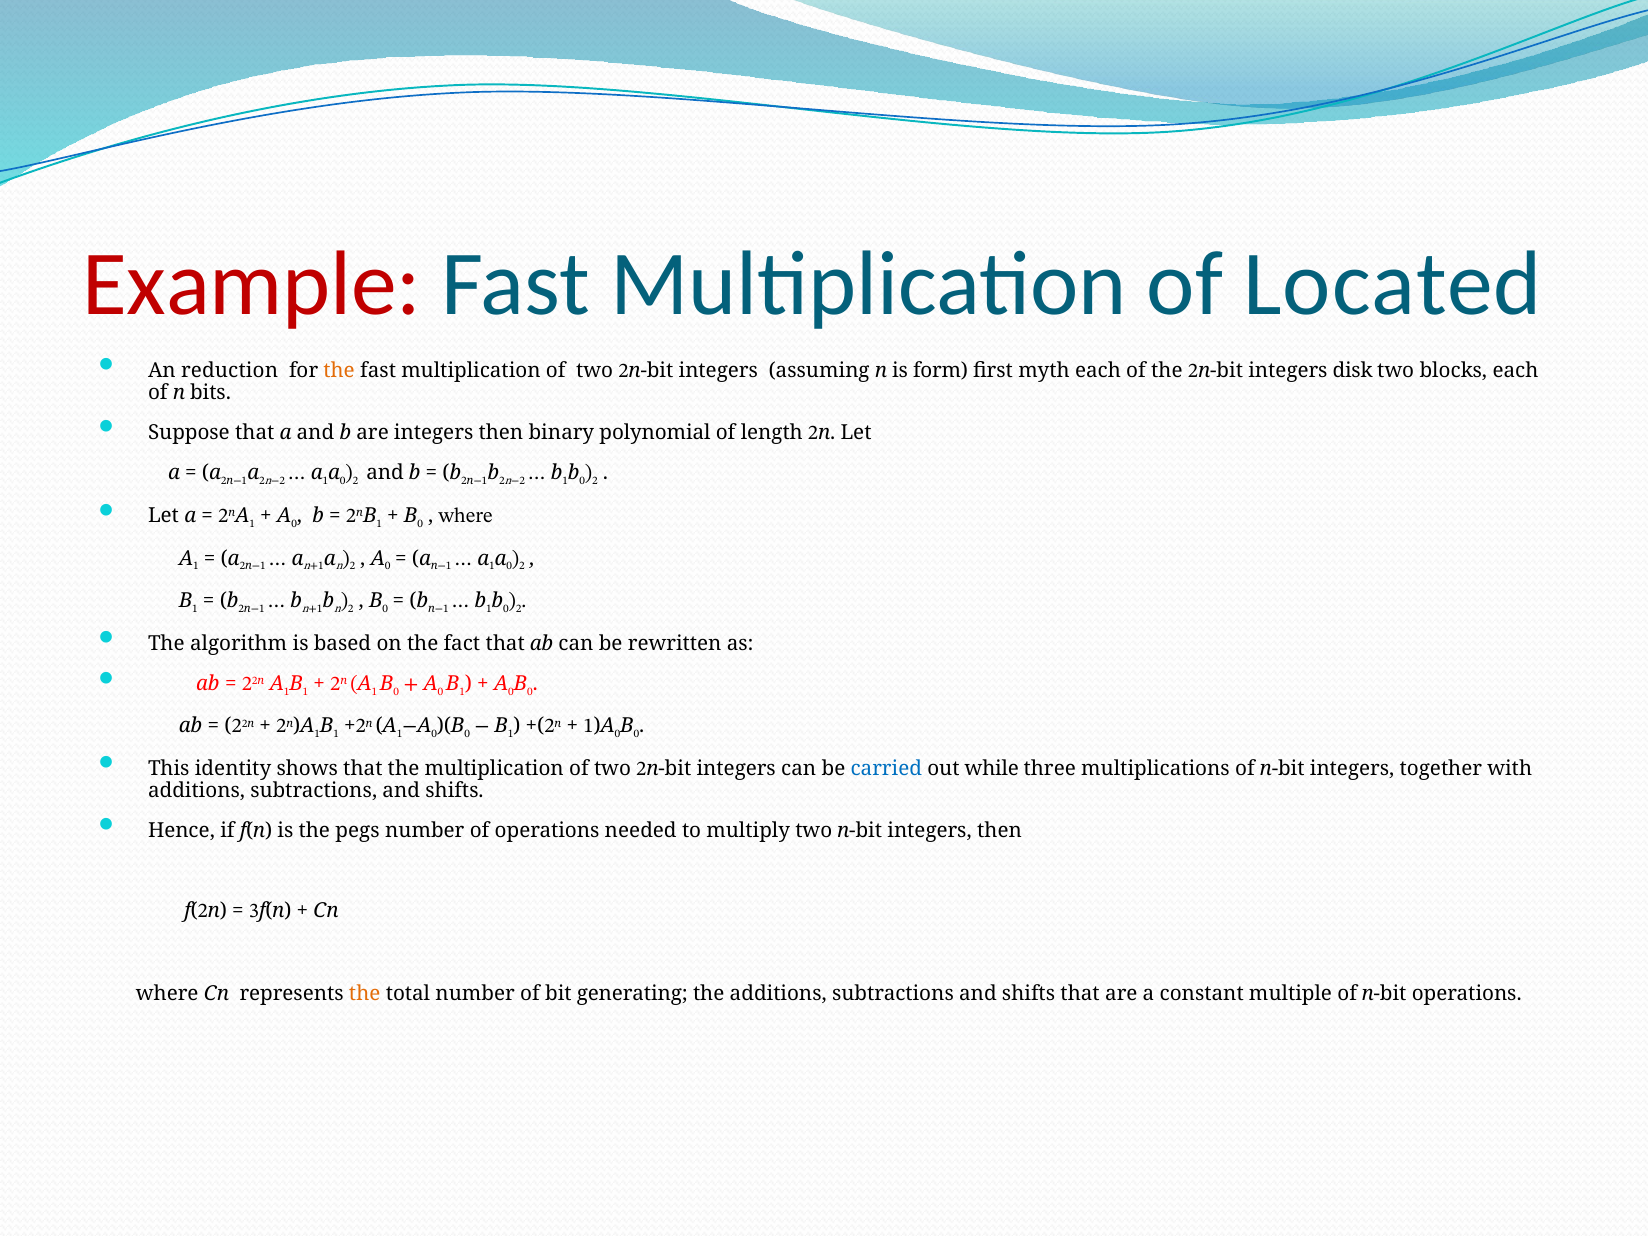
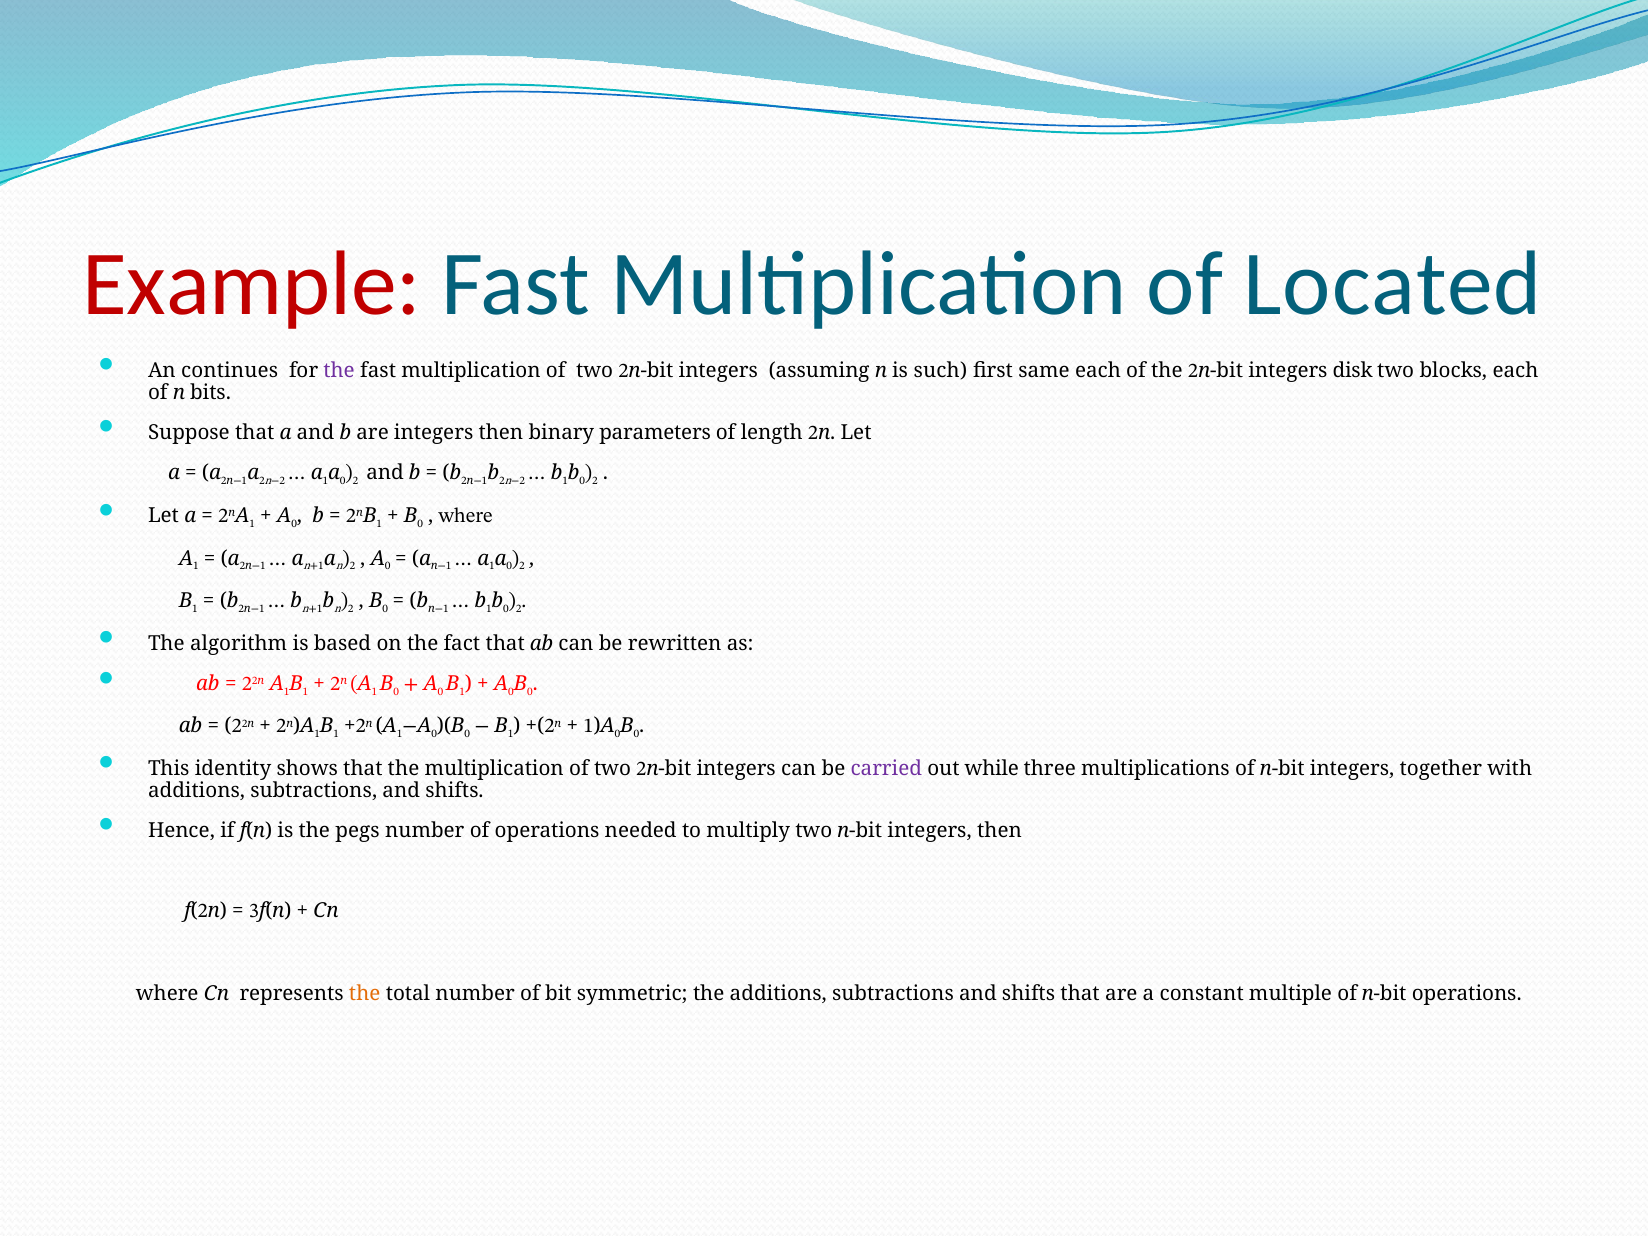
reduction: reduction -> continues
the at (339, 371) colour: orange -> purple
form: form -> such
myth: myth -> same
polynomial: polynomial -> parameters
carried colour: blue -> purple
generating: generating -> symmetric
